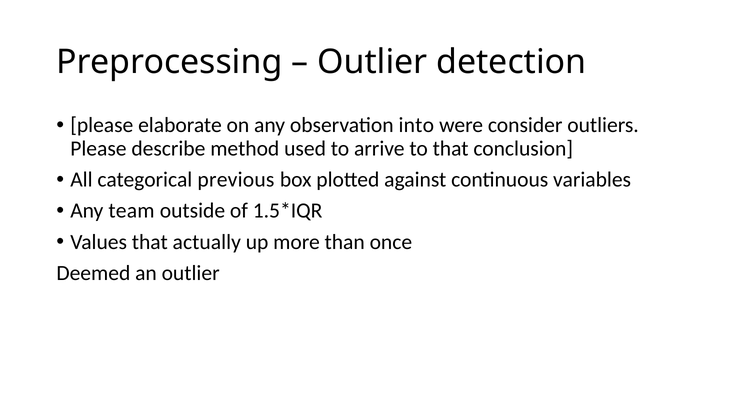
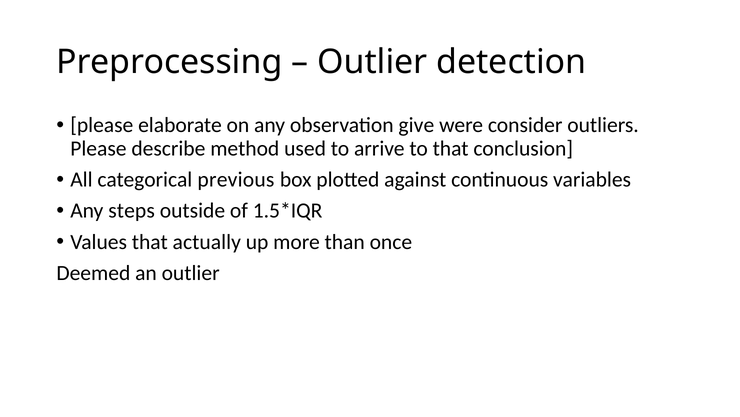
into: into -> give
team: team -> steps
